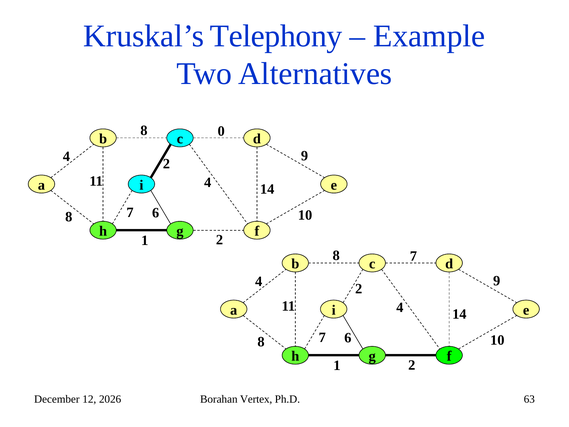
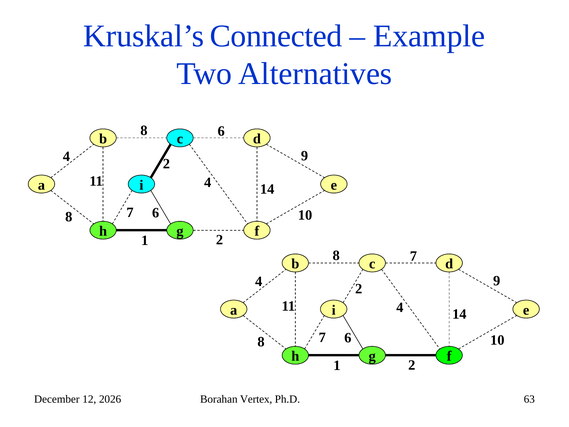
Telephony: Telephony -> Connected
8 0: 0 -> 6
